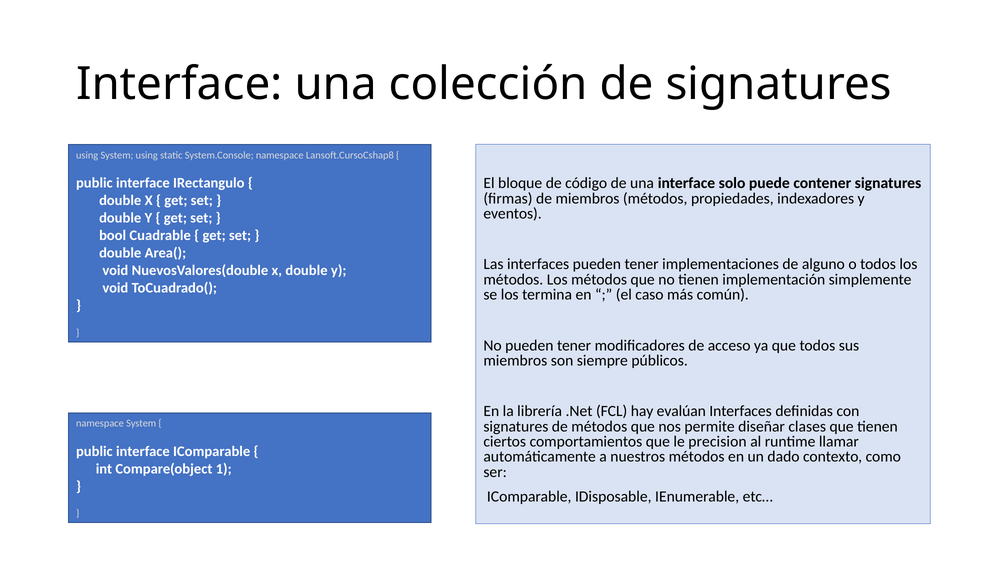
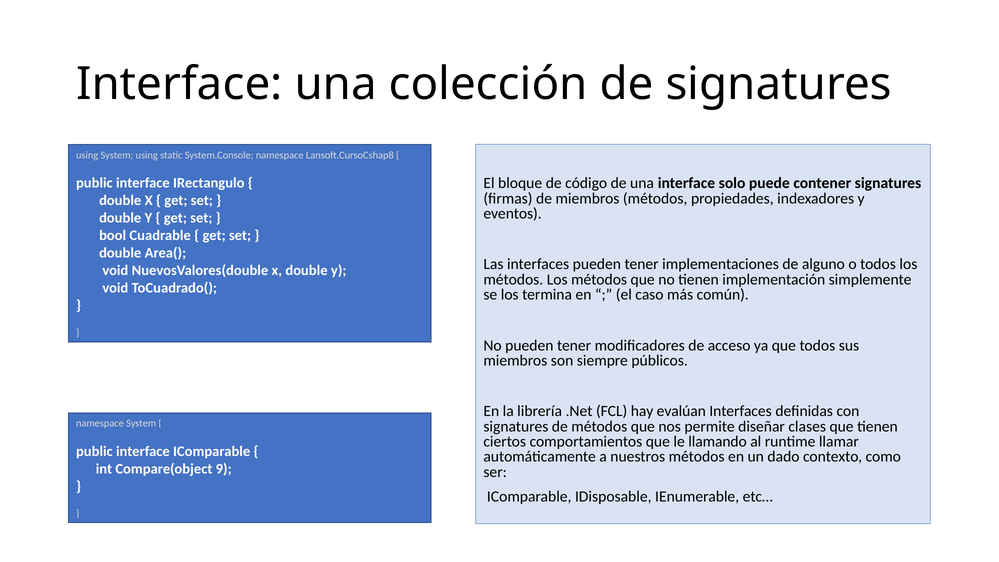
precision: precision -> llamando
1: 1 -> 9
